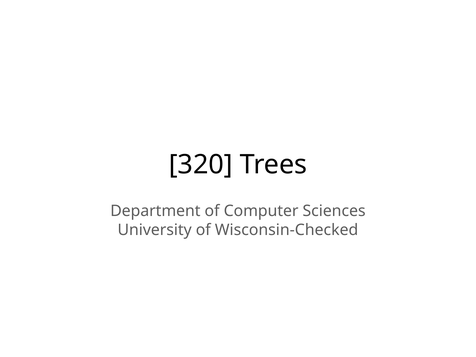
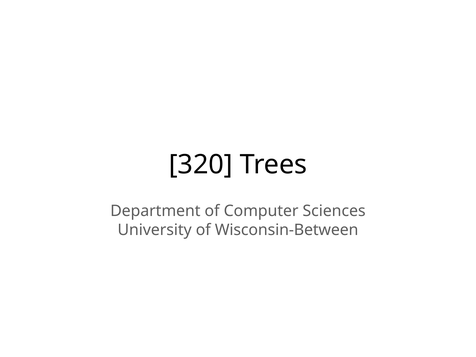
Wisconsin-Checked: Wisconsin-Checked -> Wisconsin-Between
